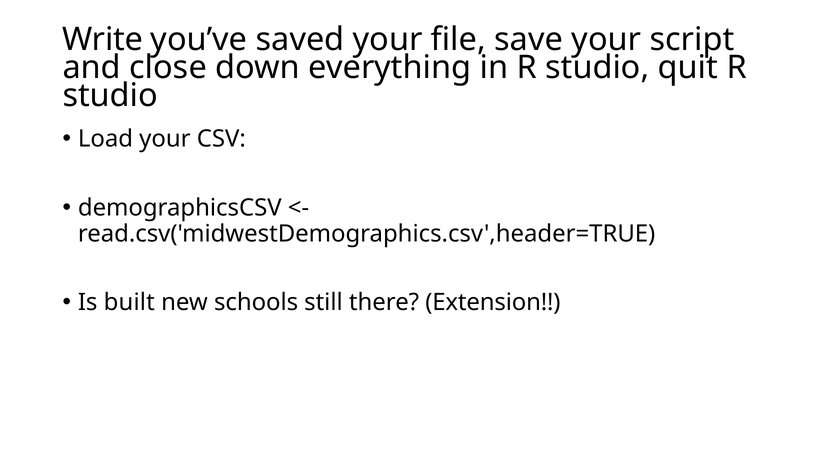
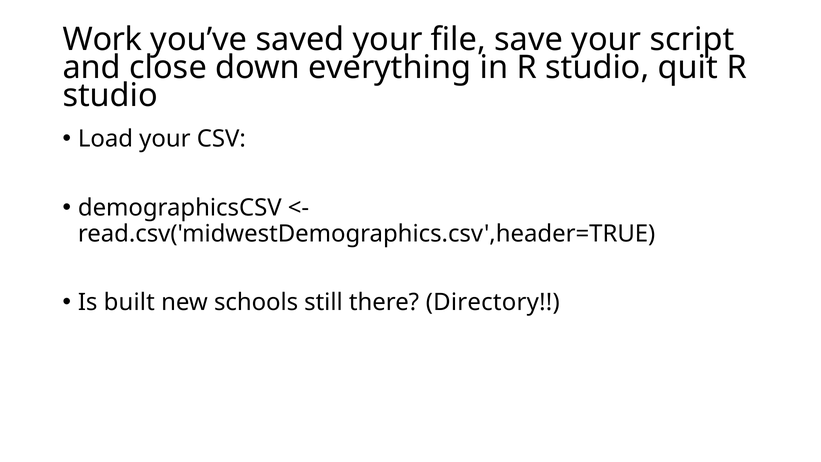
Write: Write -> Work
Extension: Extension -> Directory
